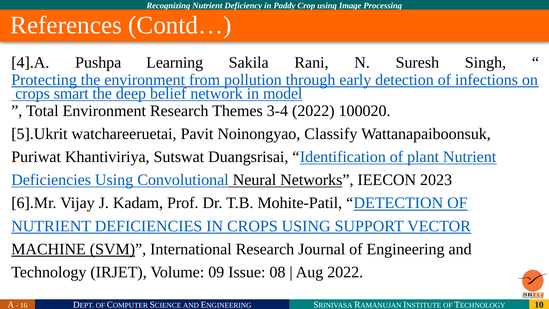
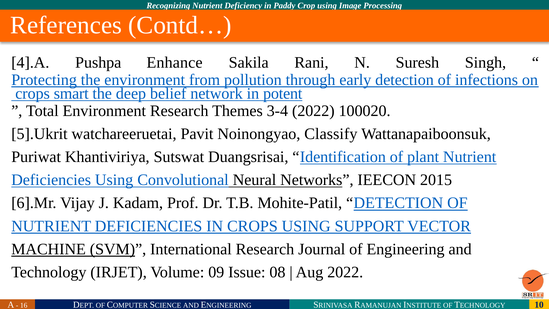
Learning: Learning -> Enhance
model: model -> potent
2023: 2023 -> 2015
